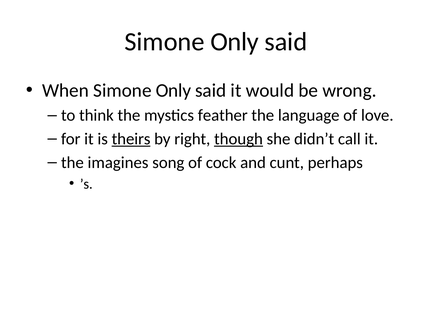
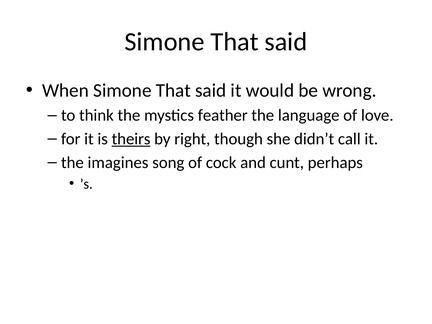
Only at (235, 42): Only -> That
When Simone Only: Only -> That
though underline: present -> none
